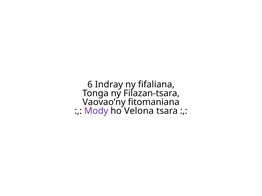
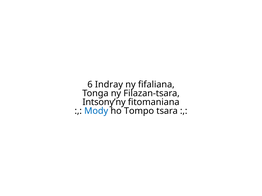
Vaovao’ny: Vaovao’ny -> Intsony’ny
Mody colour: purple -> blue
Velona: Velona -> Tompo
